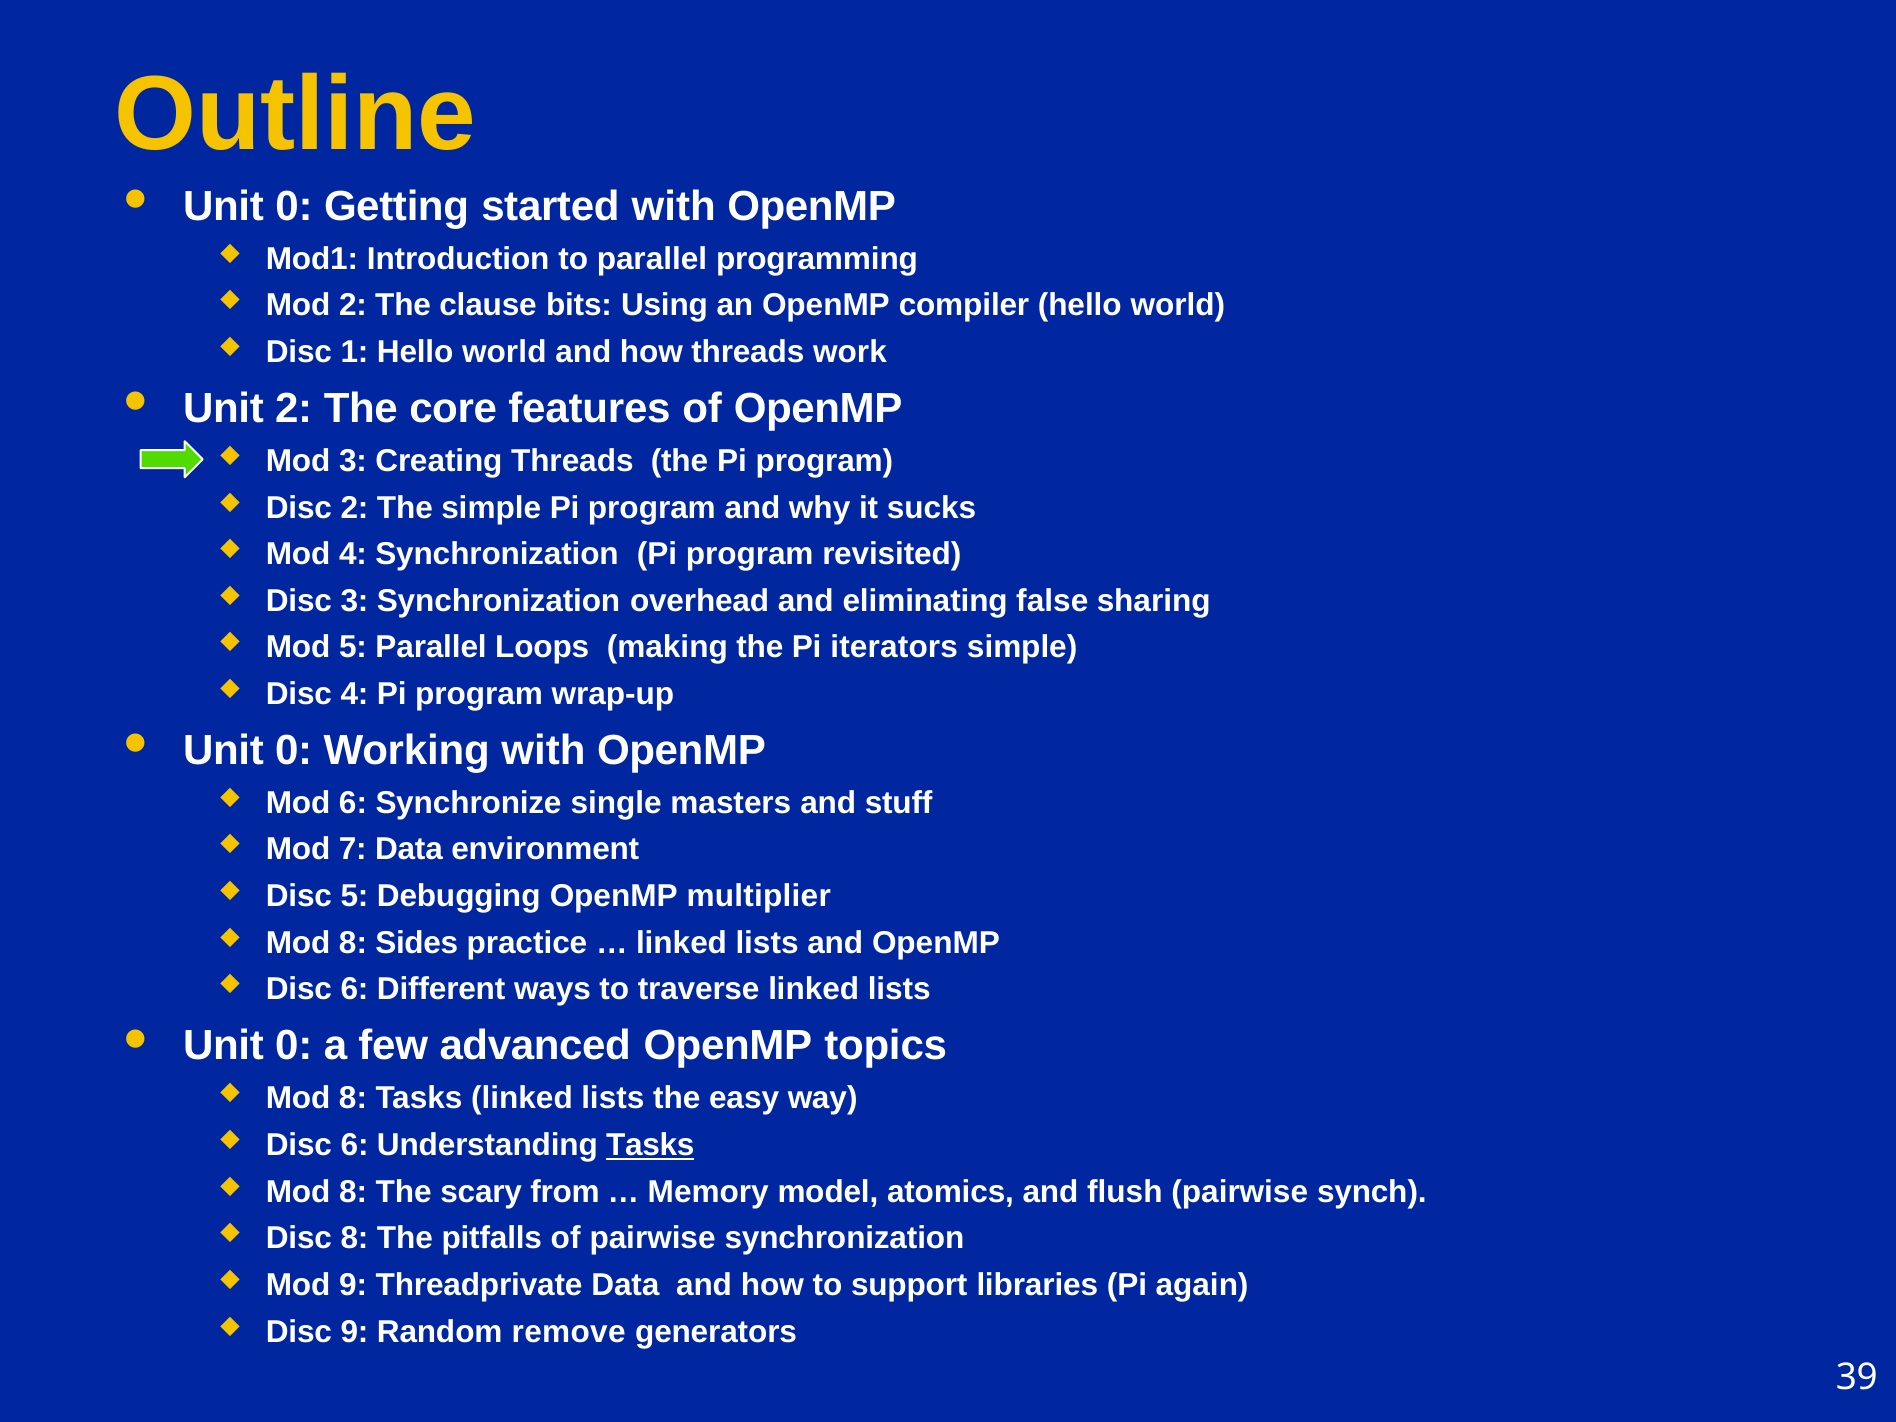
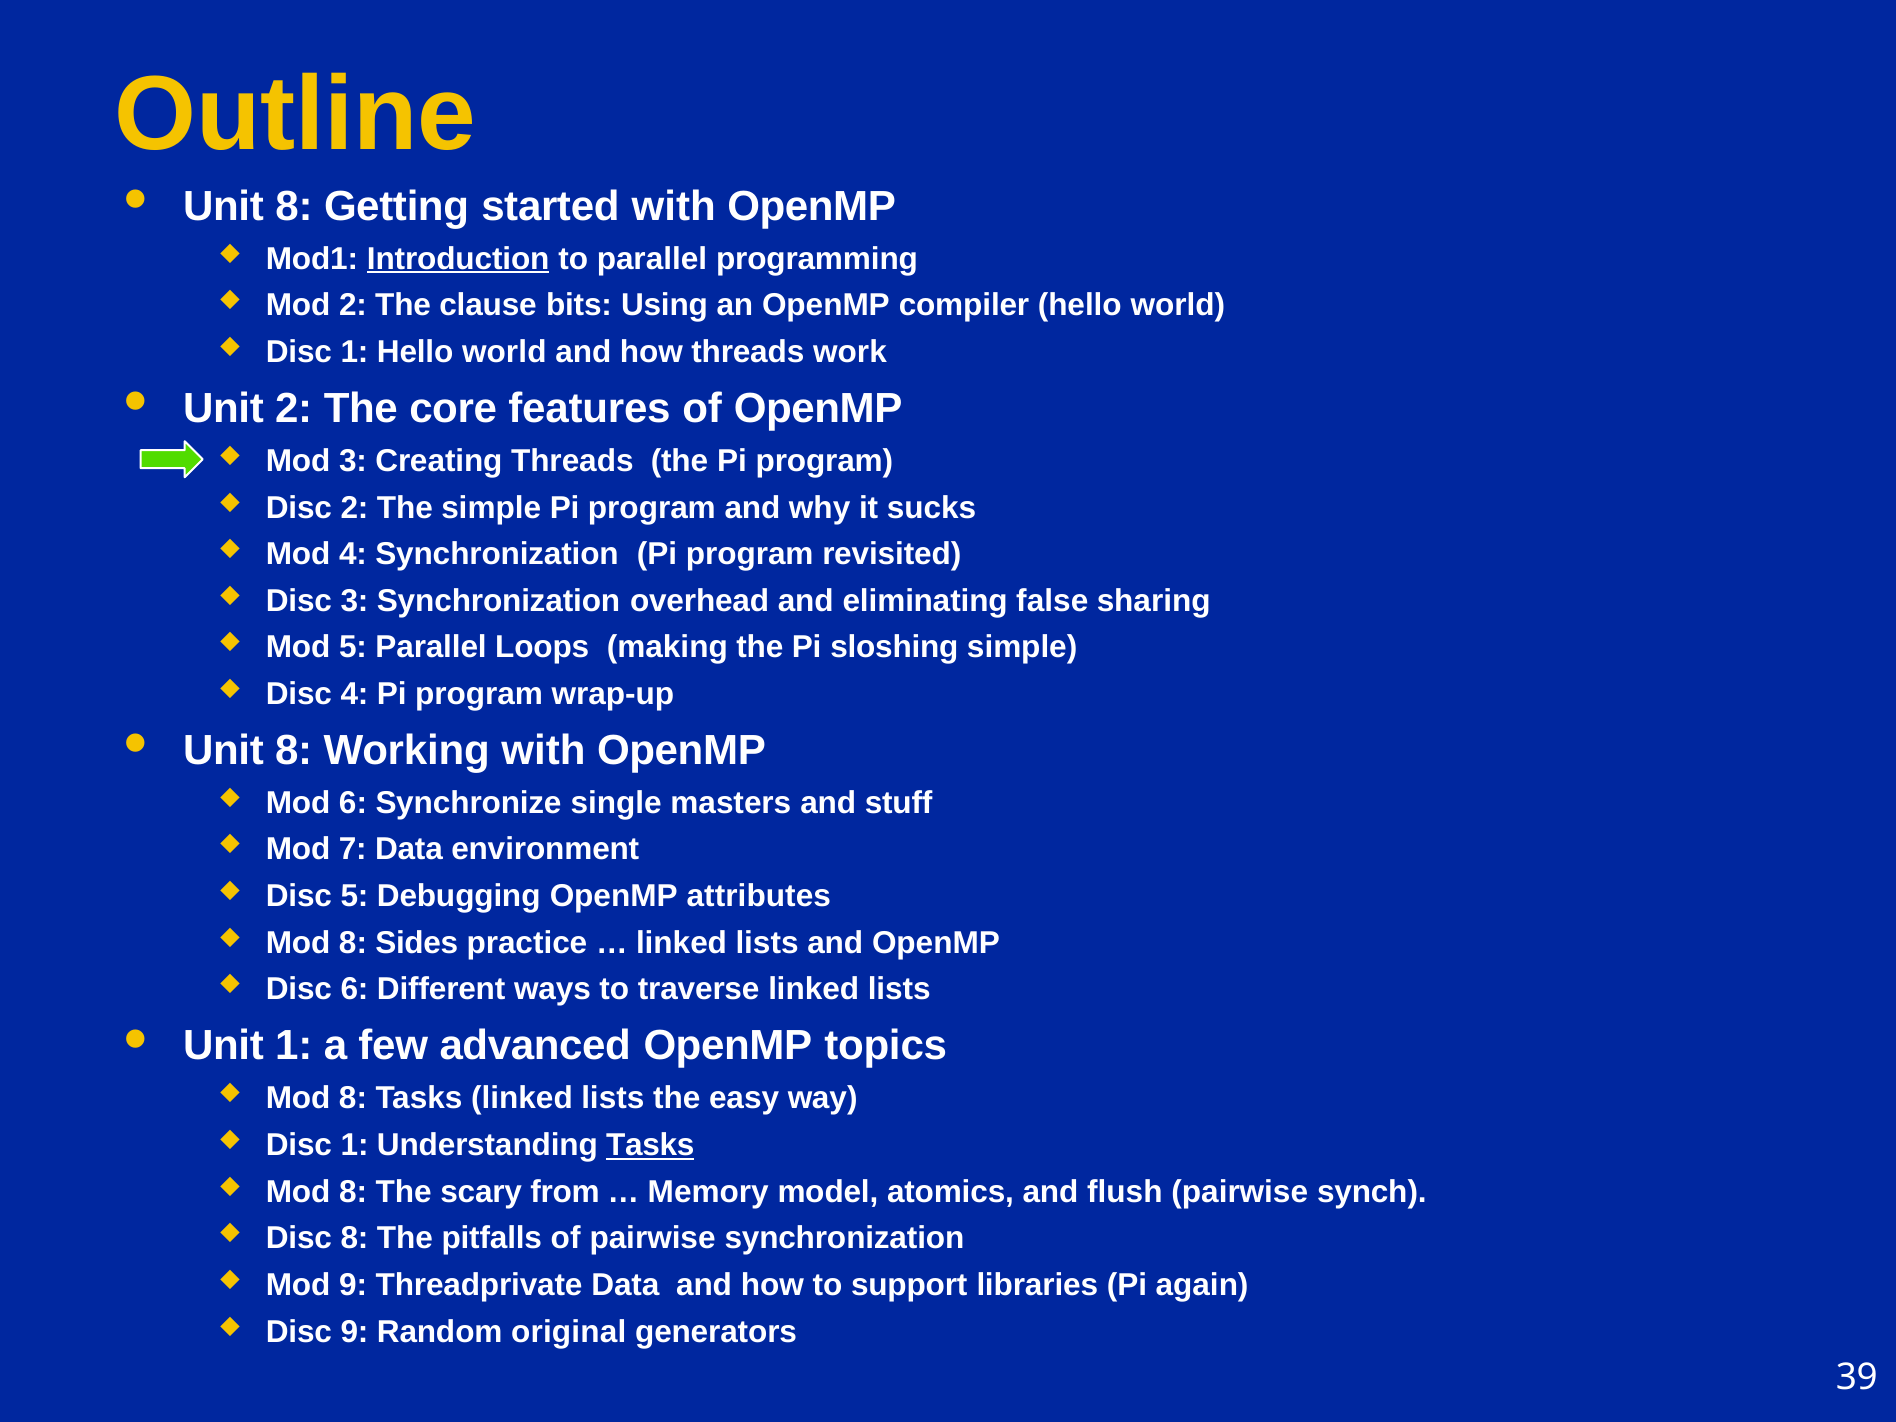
0 at (294, 206): 0 -> 8
Introduction underline: none -> present
iterators: iterators -> sloshing
0 at (294, 750): 0 -> 8
multiplier: multiplier -> attributes
0 at (294, 1046): 0 -> 1
6 at (355, 1145): 6 -> 1
remove: remove -> original
